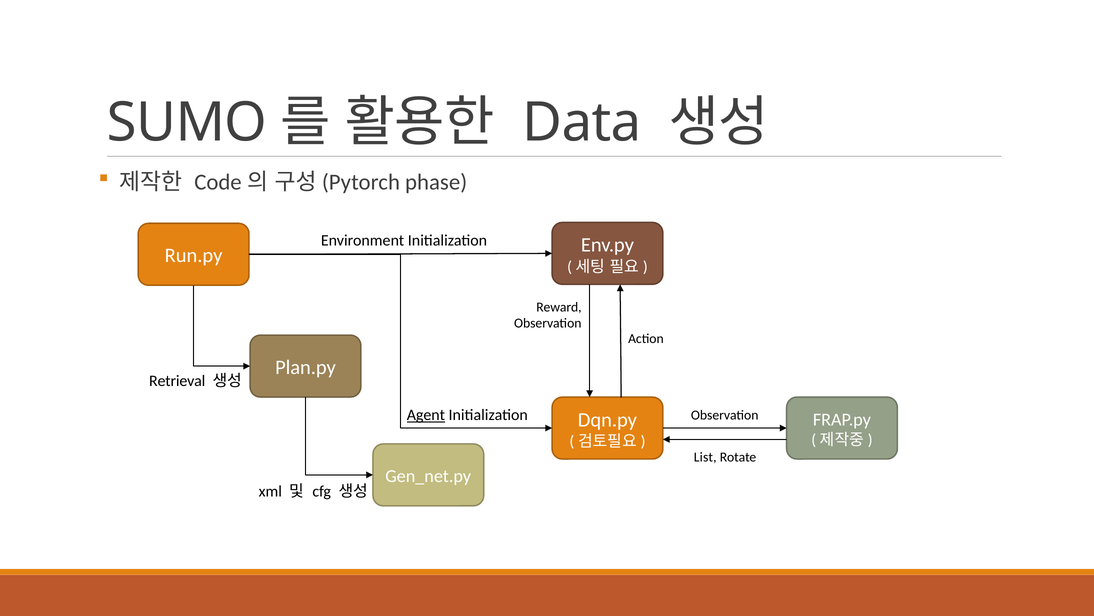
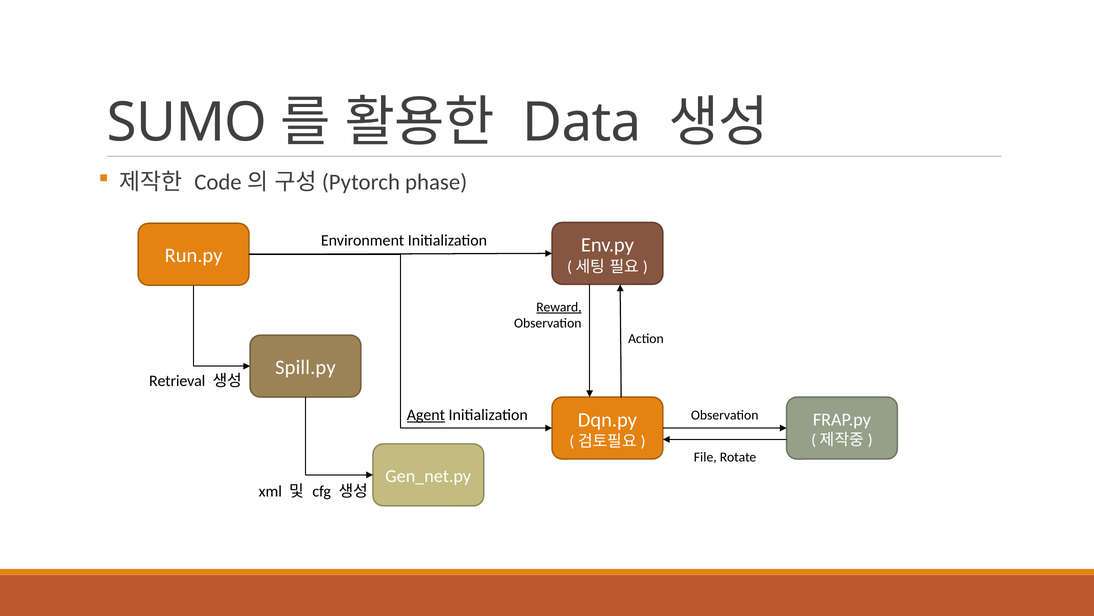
Reward underline: none -> present
Plan.py: Plan.py -> Spill.py
List: List -> File
